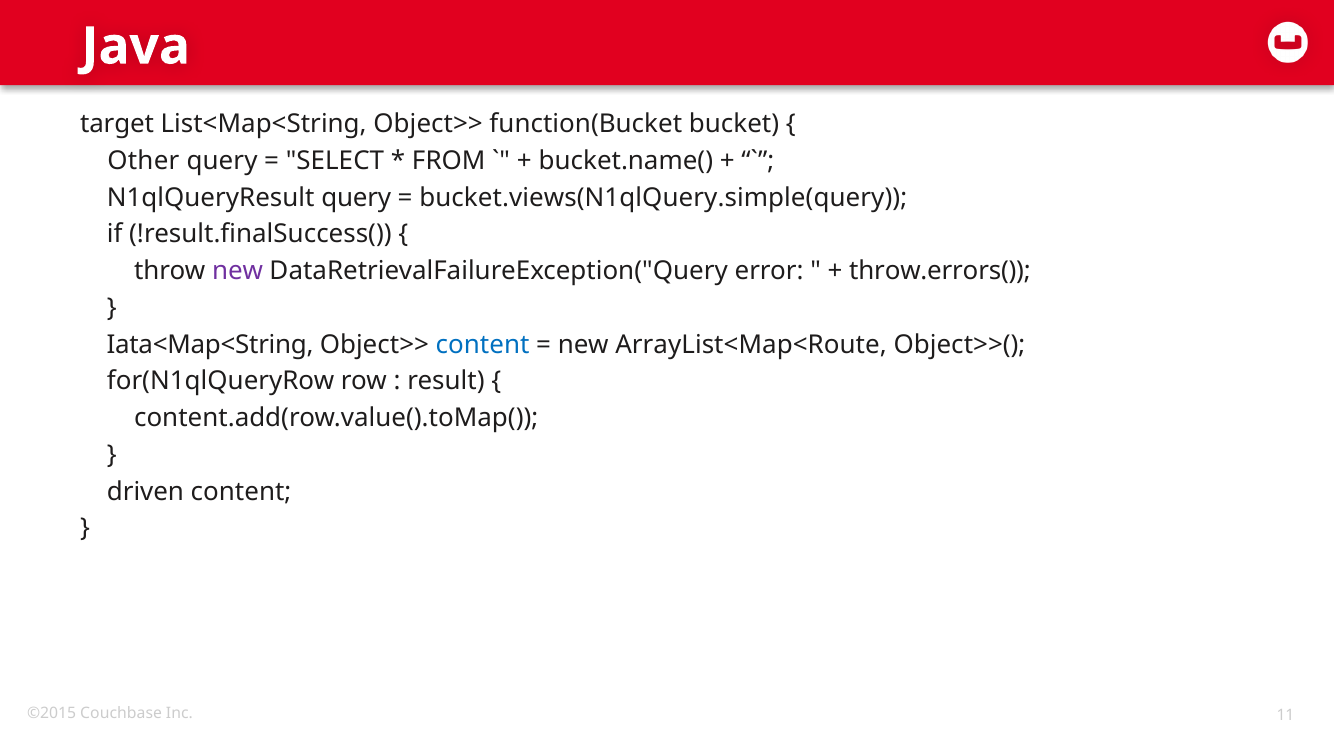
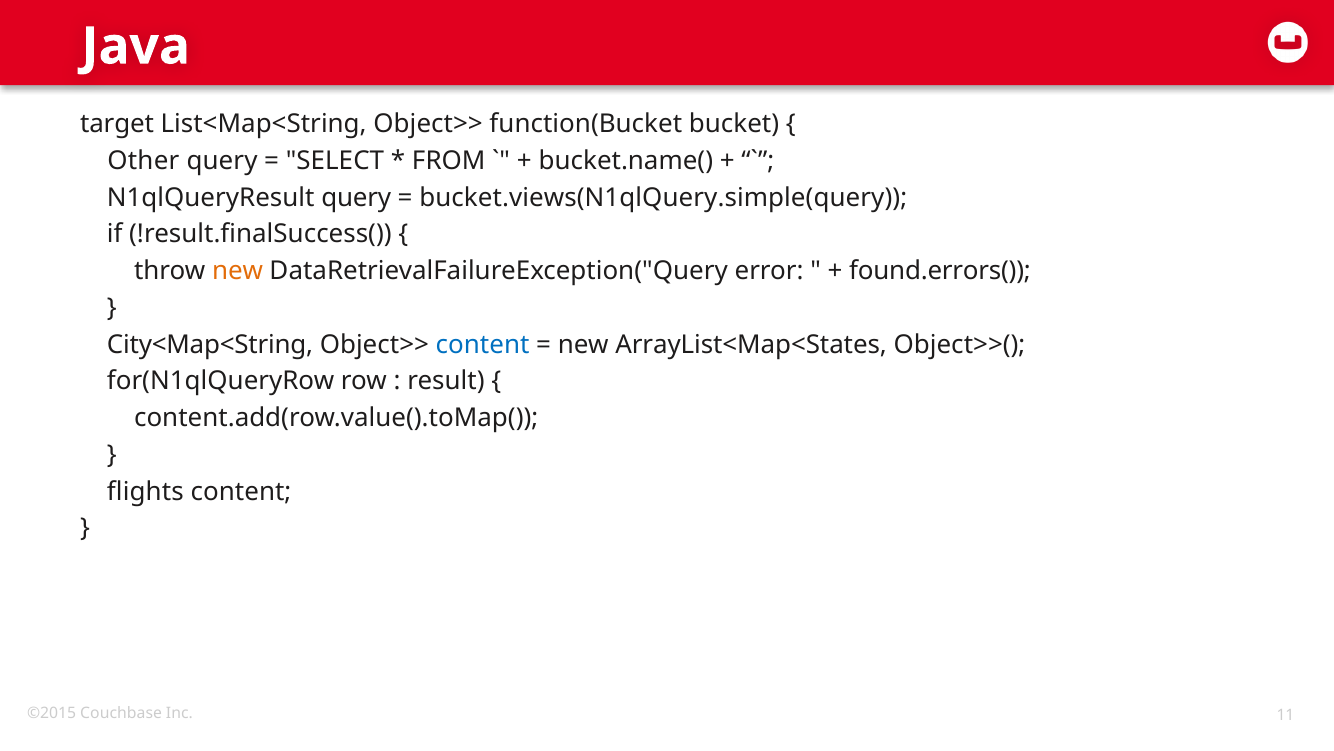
new at (237, 271) colour: purple -> orange
throw.errors(: throw.errors( -> found.errors(
Iata<Map<String: Iata<Map<String -> City<Map<String
ArrayList<Map<Route: ArrayList<Map<Route -> ArrayList<Map<States
driven: driven -> flights
